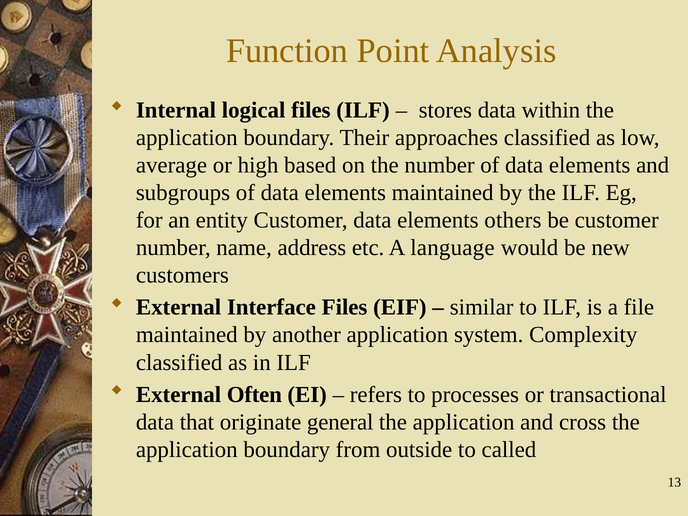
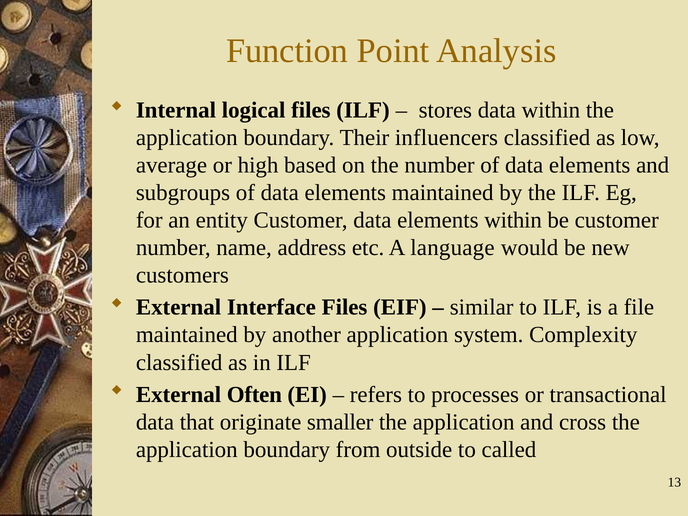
approaches: approaches -> influencers
elements others: others -> within
general: general -> smaller
